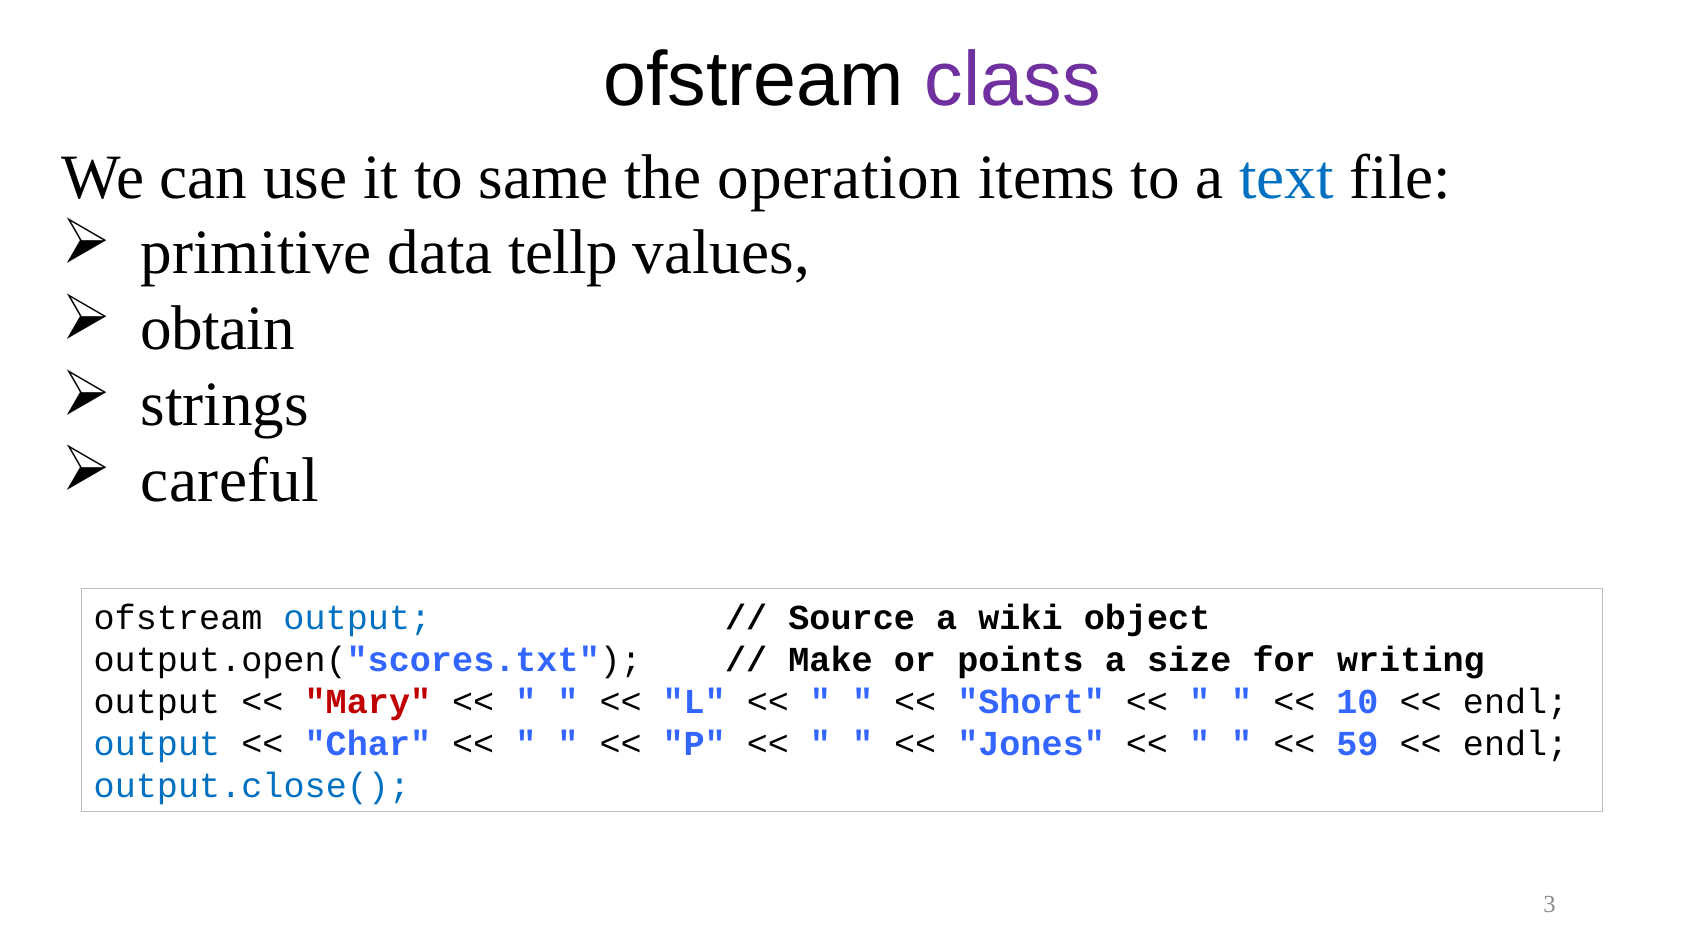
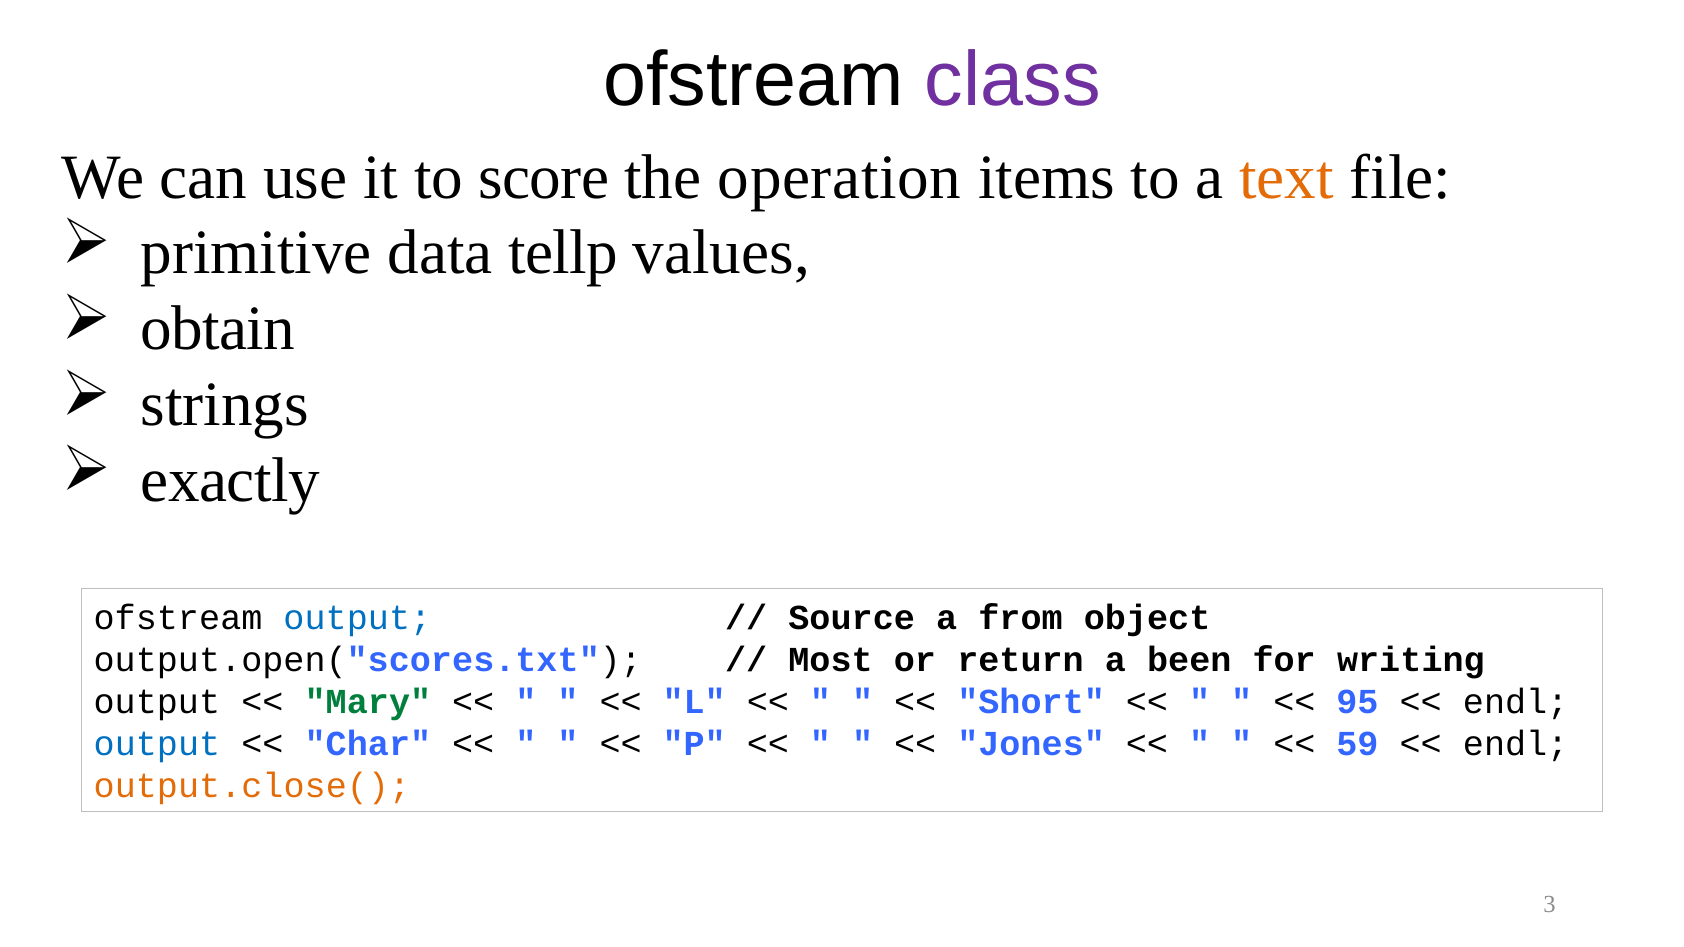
same: same -> score
text colour: blue -> orange
careful: careful -> exactly
wiki: wiki -> from
Make: Make -> Most
points: points -> return
size: size -> been
Mary colour: red -> green
10: 10 -> 95
output.close( colour: blue -> orange
